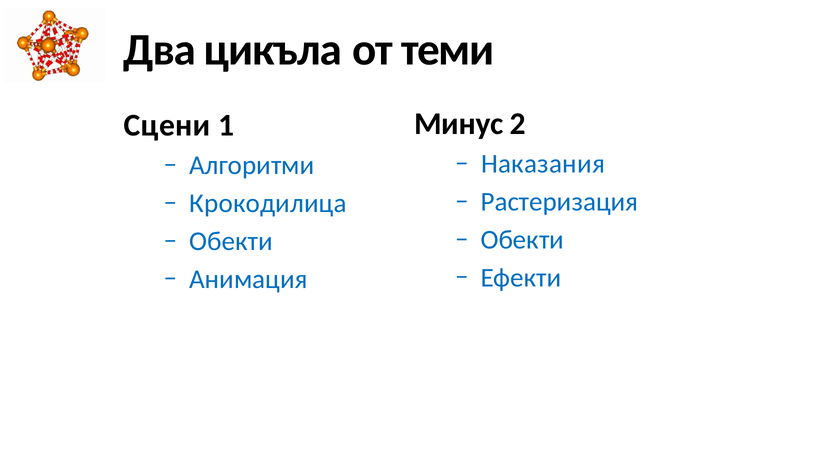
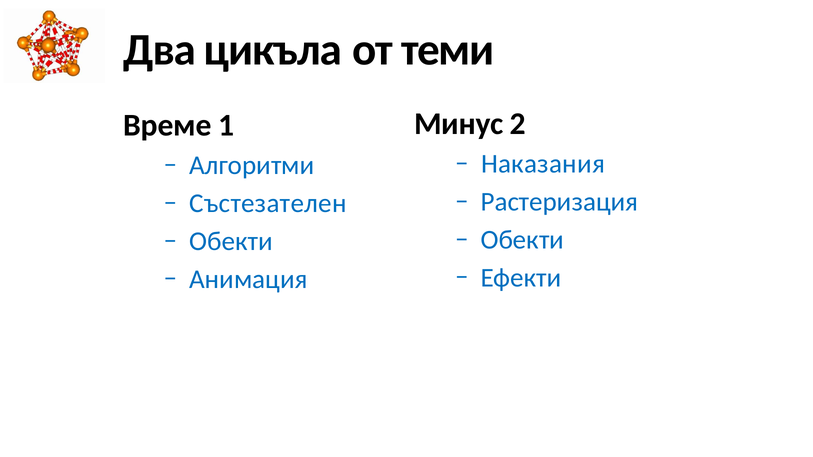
Сцени: Сцени -> Време
Крокодилица: Крокодилица -> Състезателен
